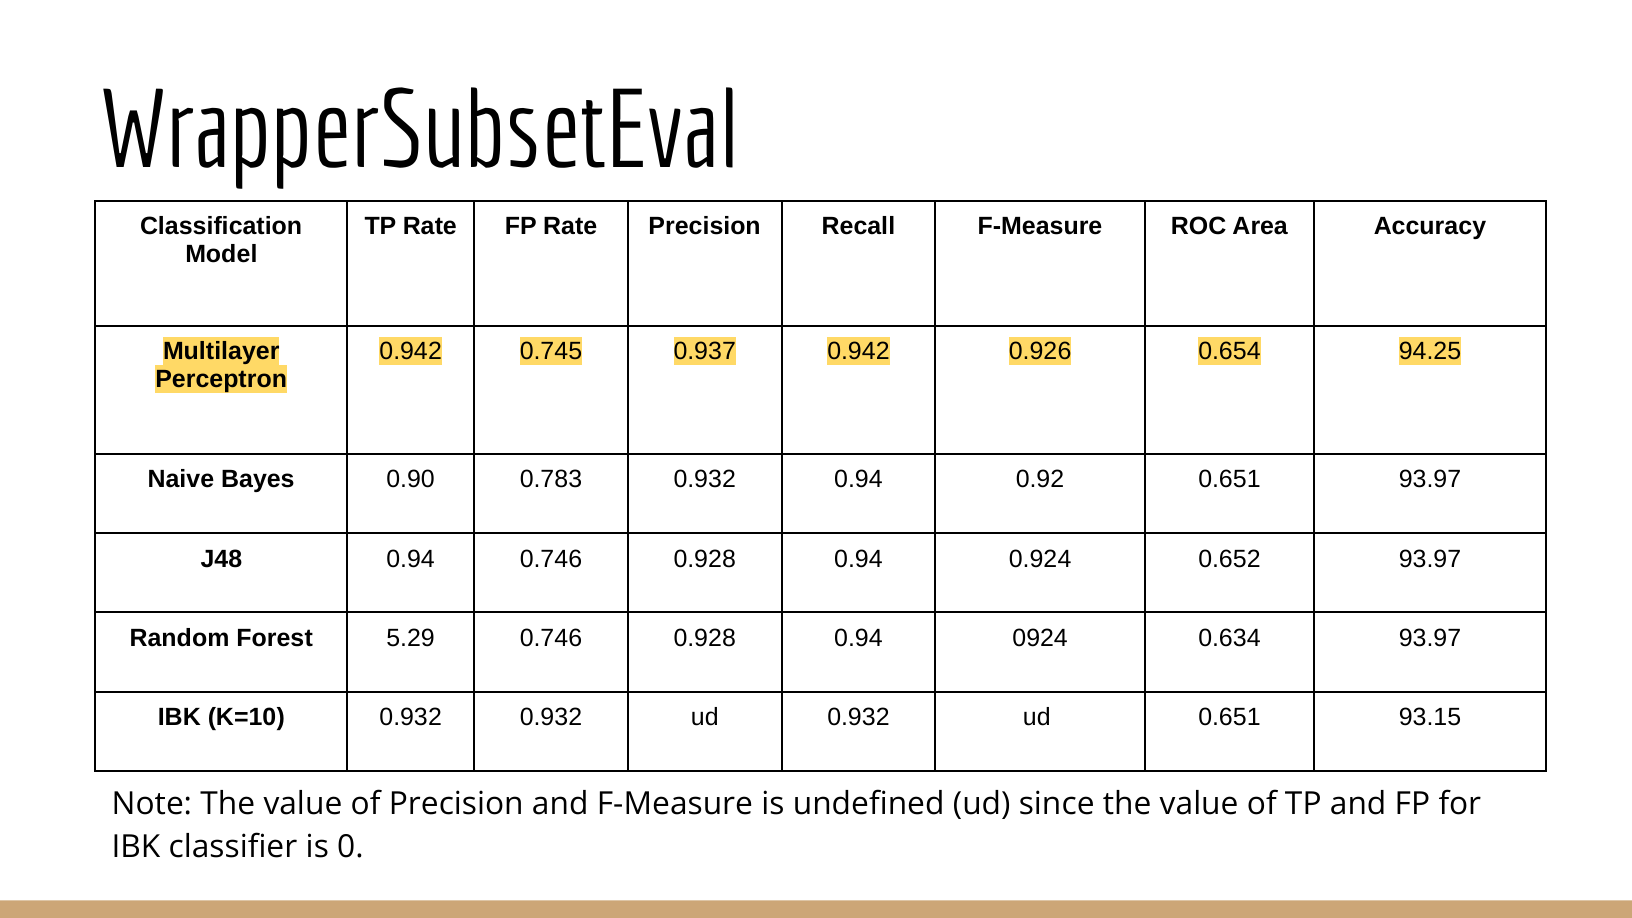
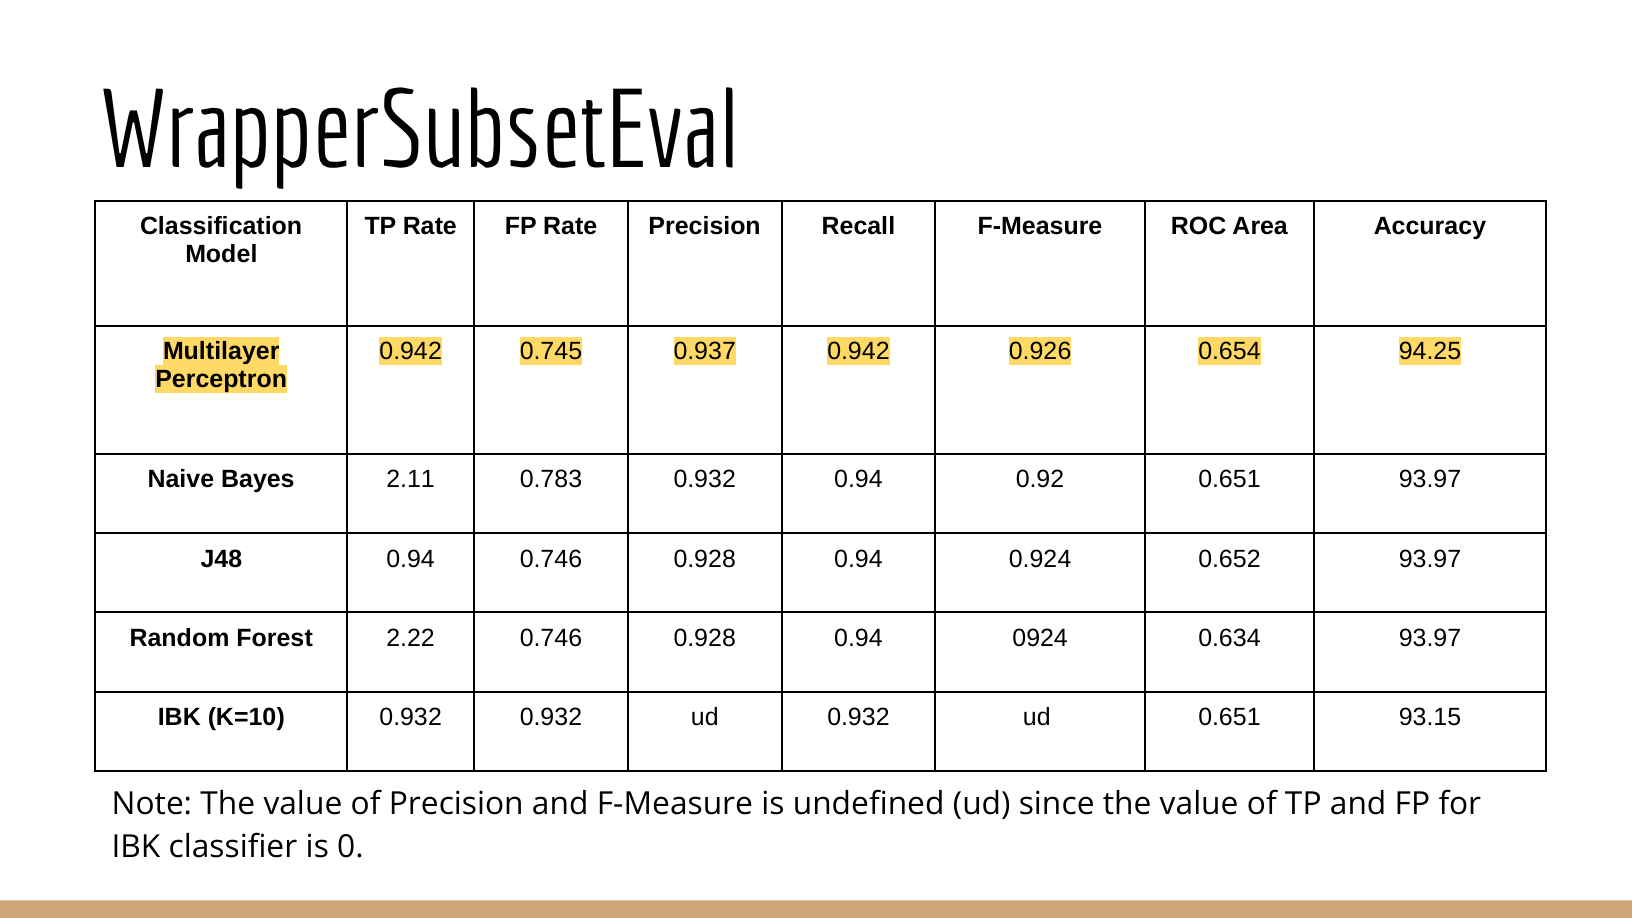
0.90: 0.90 -> 2.11
5.29: 5.29 -> 2.22
